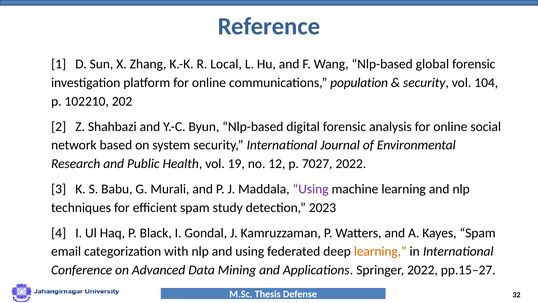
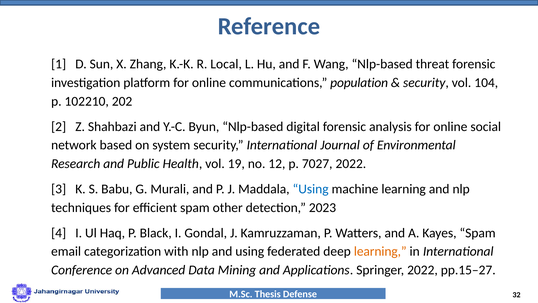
global: global -> threat
Using at (311, 189) colour: purple -> blue
study: study -> other
